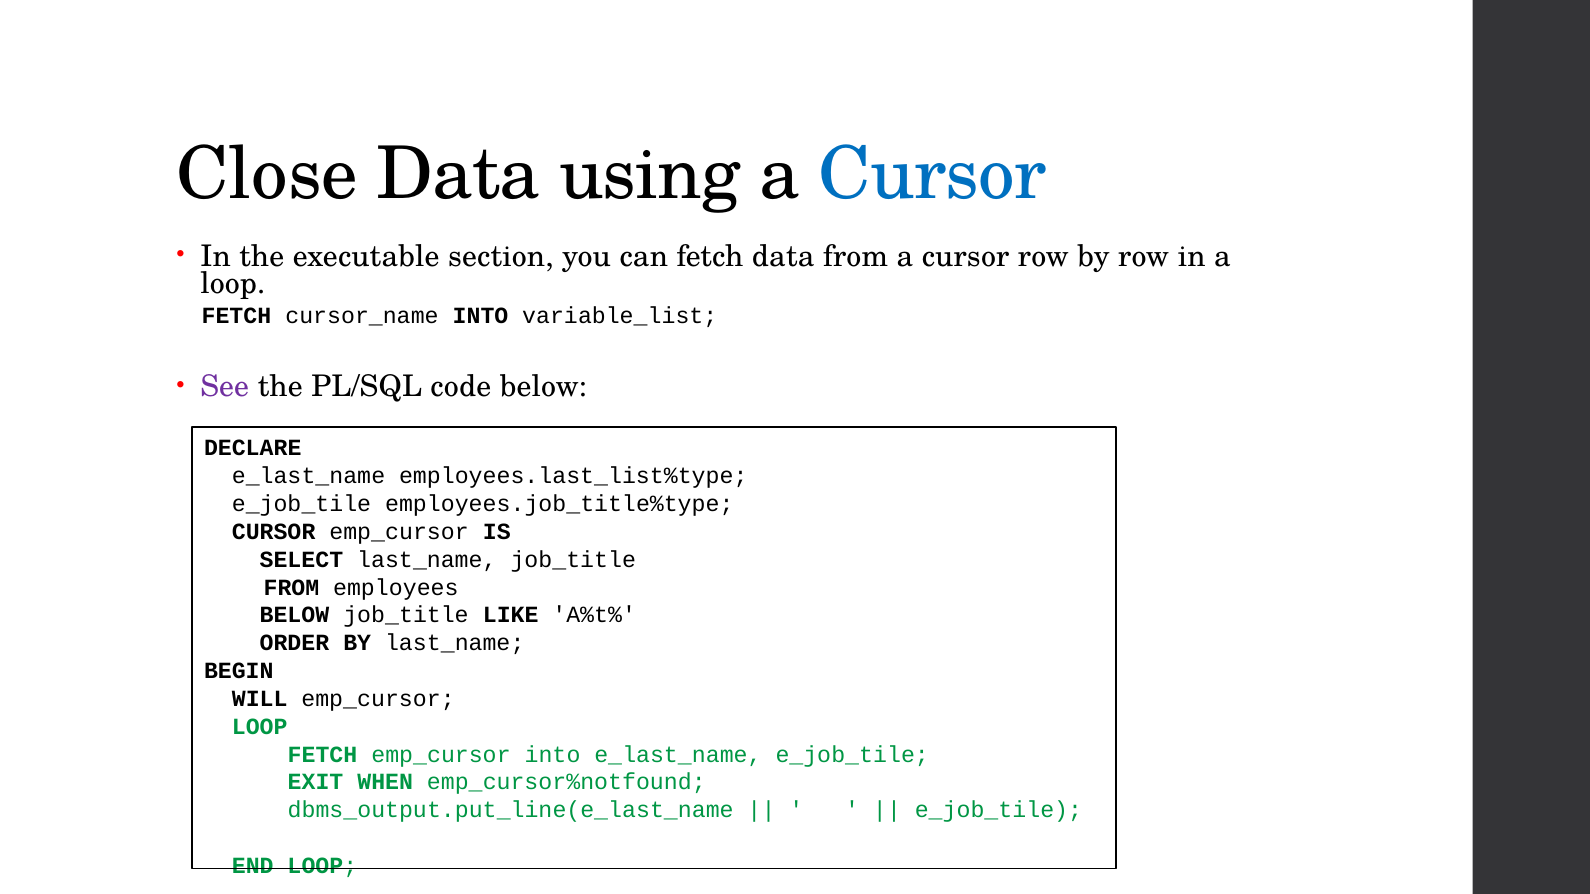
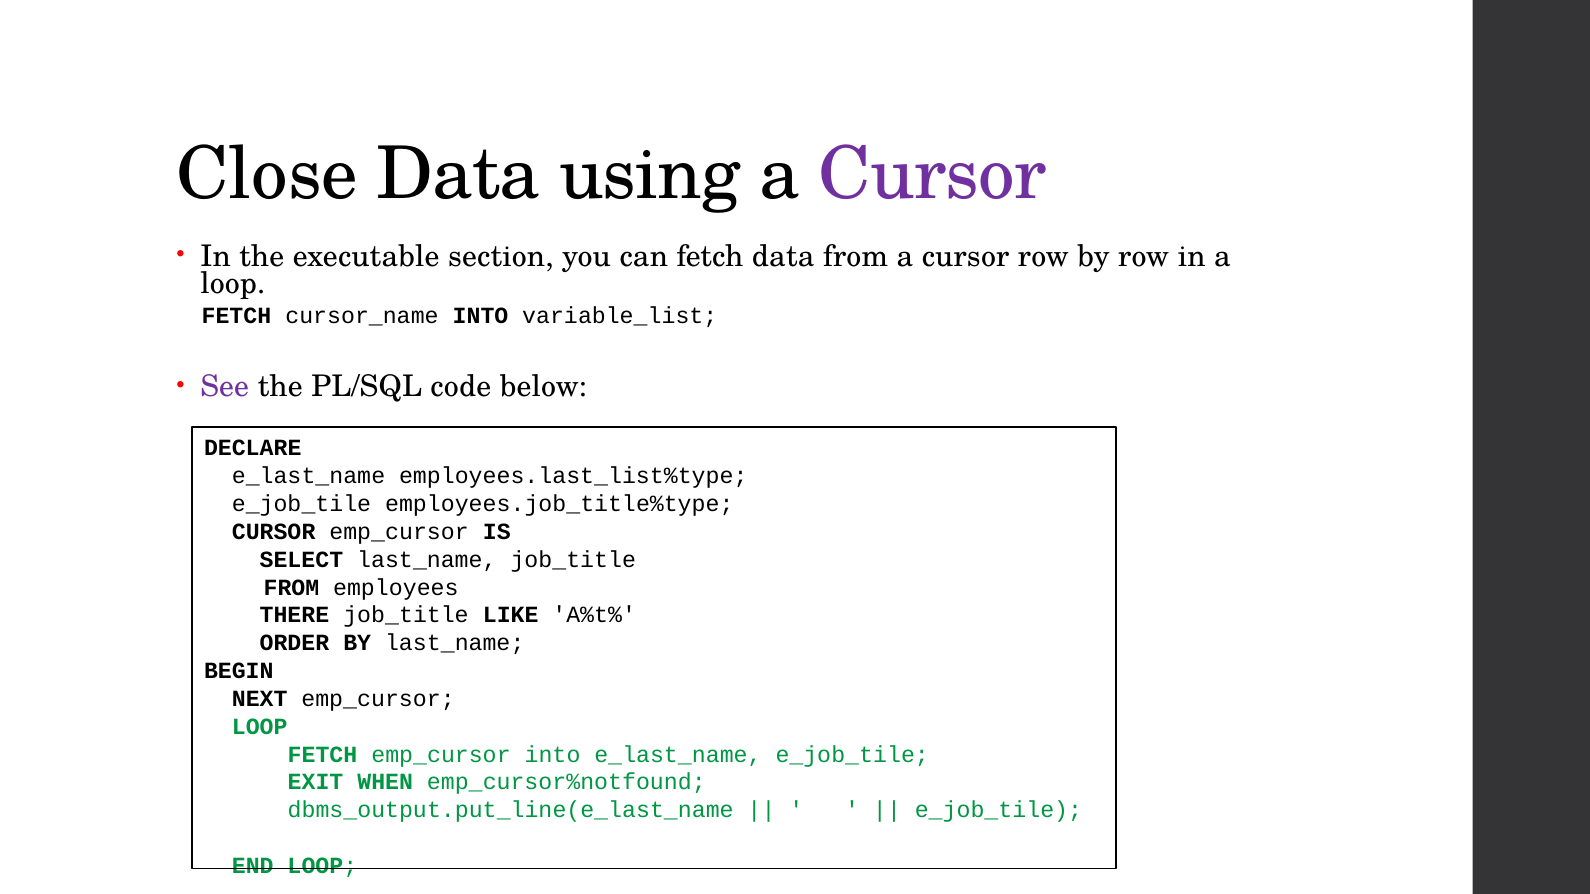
Cursor at (933, 175) colour: blue -> purple
BELOW at (294, 615): BELOW -> THERE
WILL: WILL -> NEXT
